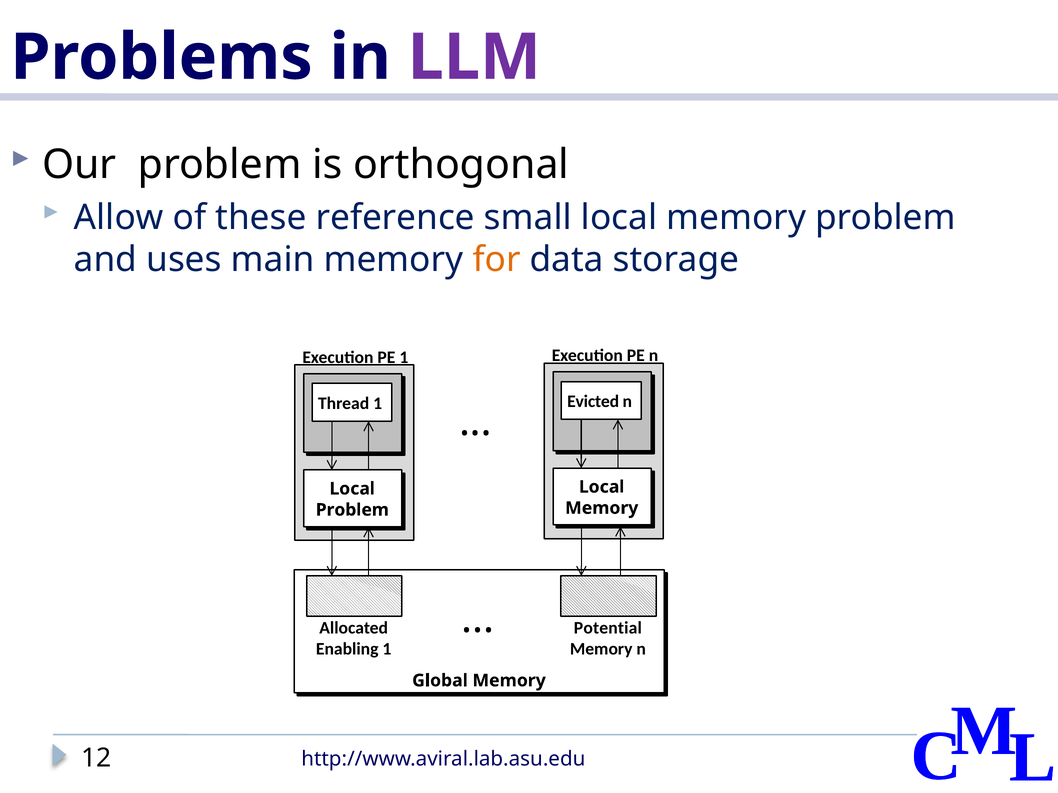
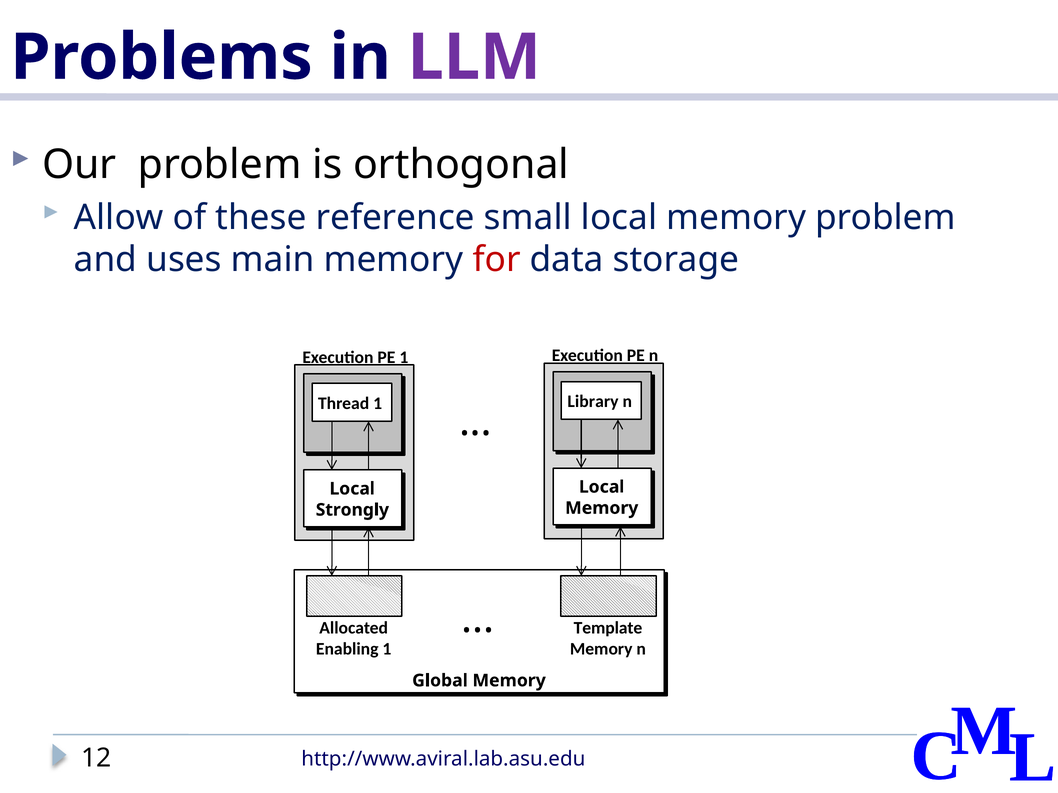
for colour: orange -> red
Evicted: Evicted -> Library
Problem at (352, 510): Problem -> Strongly
Potential: Potential -> Template
